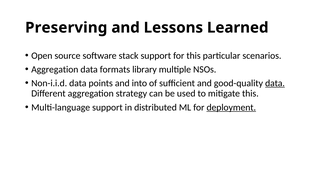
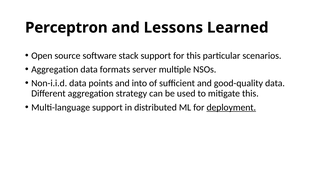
Preserving: Preserving -> Perceptron
library: library -> server
data at (275, 83) underline: present -> none
